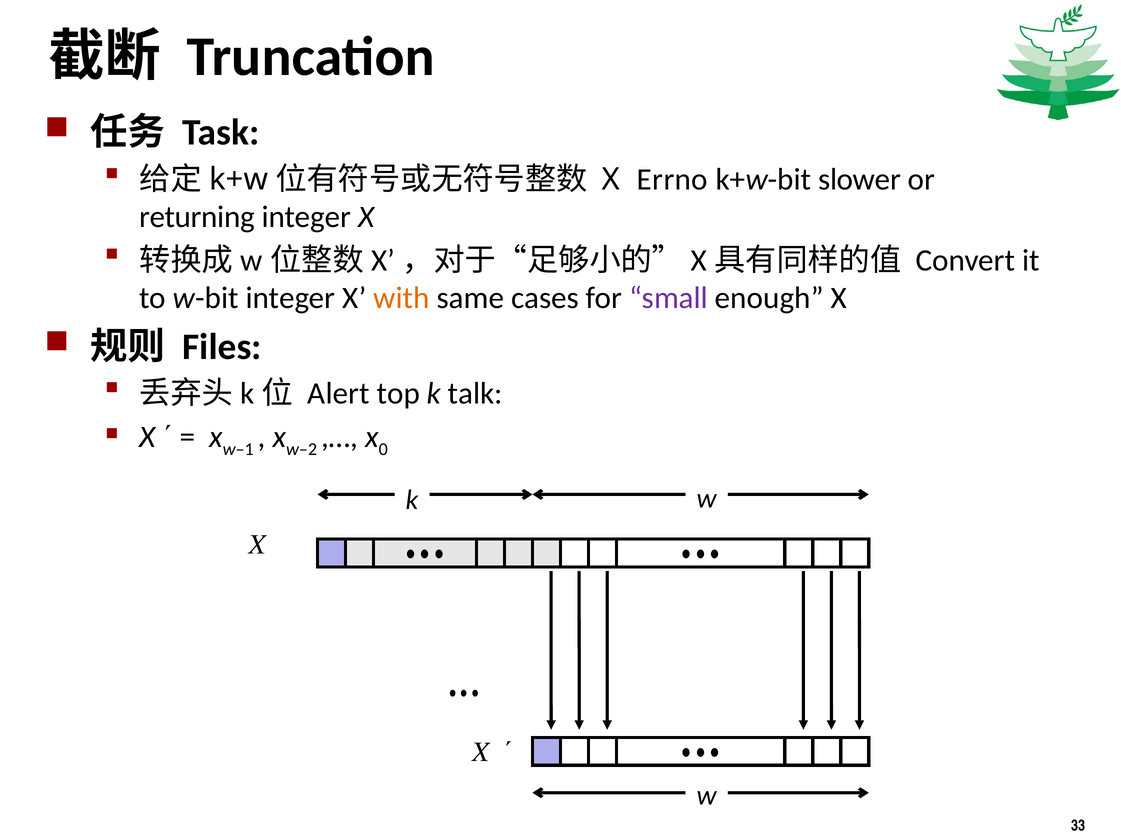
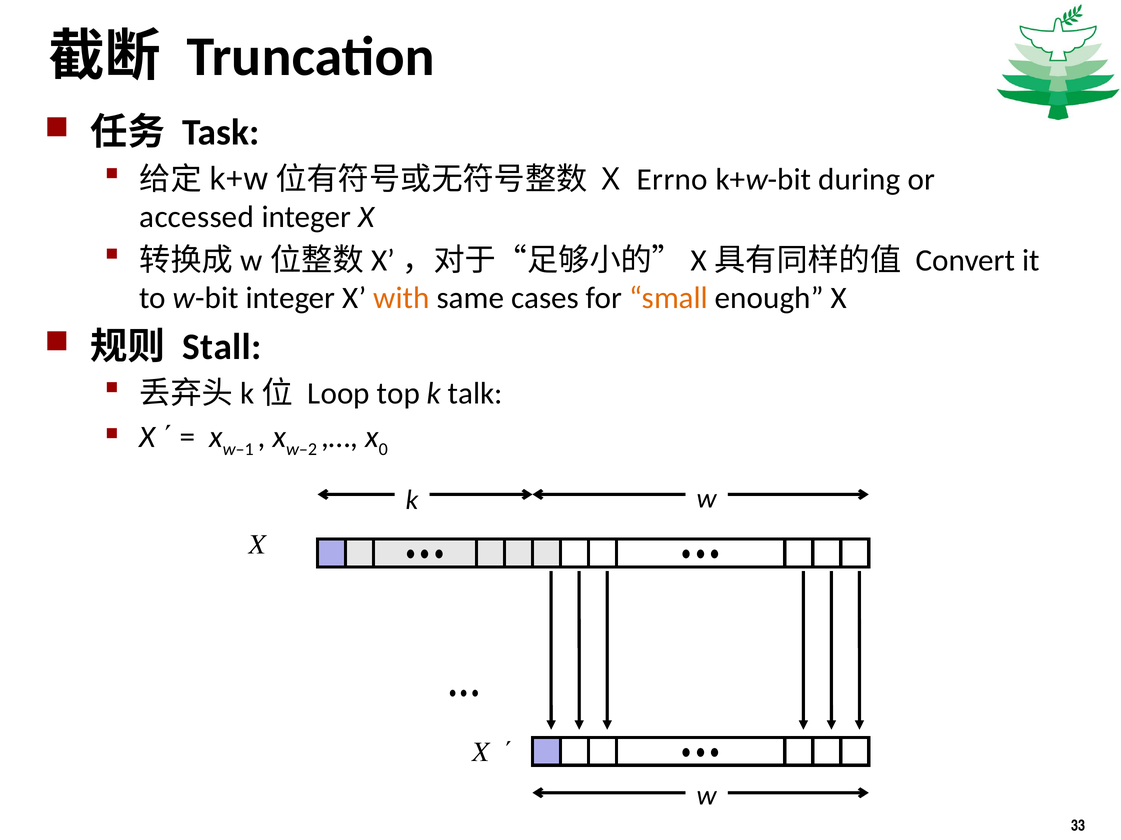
slower: slower -> during
returning: returning -> accessed
small colour: purple -> orange
Files: Files -> Stall
Alert: Alert -> Loop
